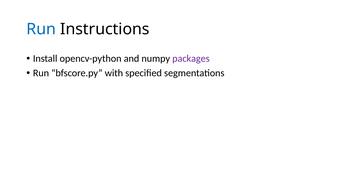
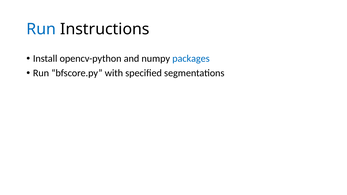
packages colour: purple -> blue
